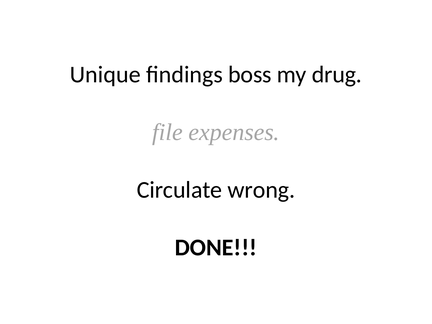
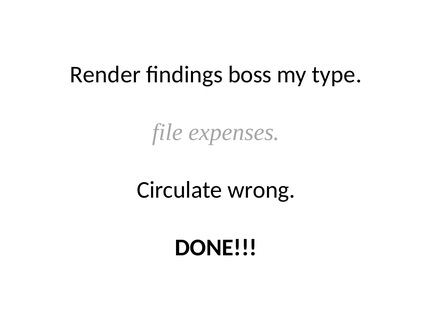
Unique: Unique -> Render
drug: drug -> type
